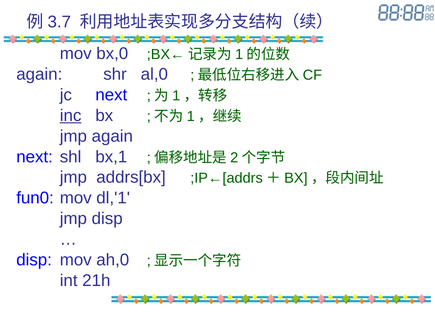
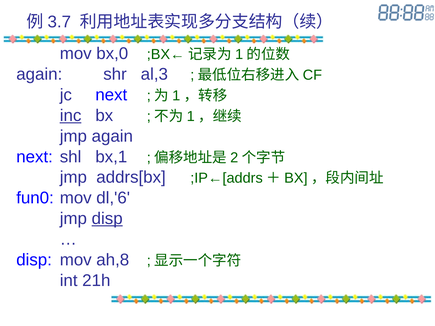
al,0: al,0 -> al,3
dl,'1: dl,'1 -> dl,'6
disp at (107, 219) underline: none -> present
ah,0: ah,0 -> ah,8
